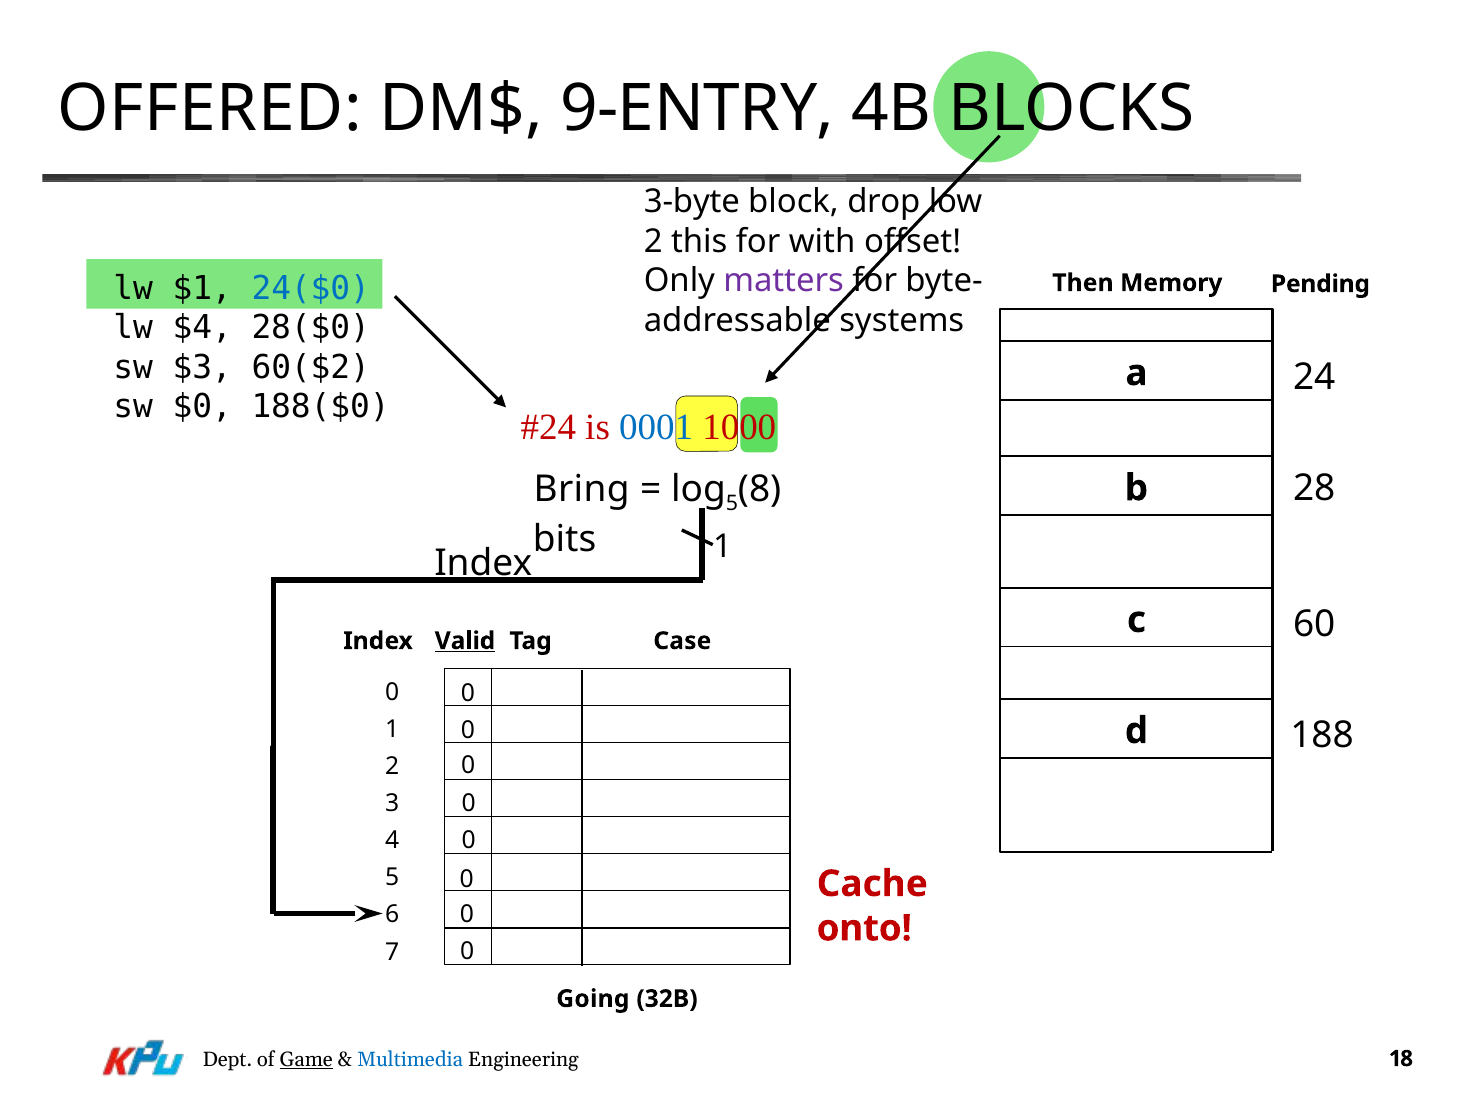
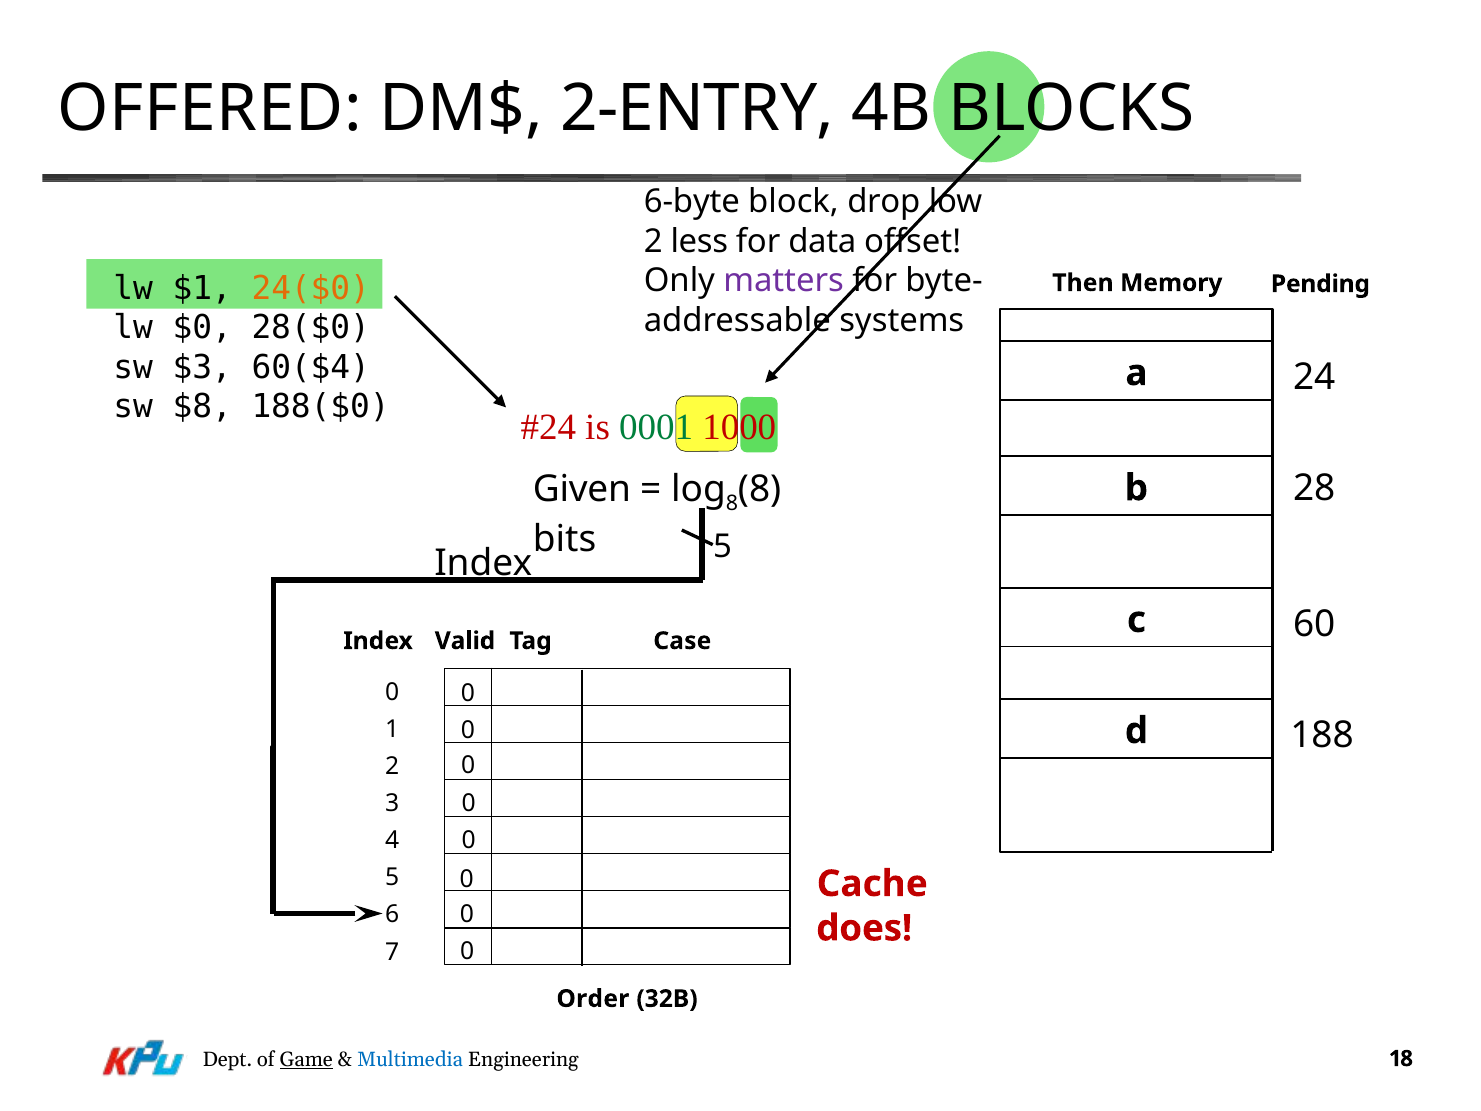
9-ENTRY: 9-ENTRY -> 2-ENTRY
3-byte: 3-byte -> 6-byte
this: this -> less
with: with -> data
24($0 colour: blue -> orange
$4: $4 -> $0
60($2: 60($2 -> 60($4
$0: $0 -> $8
0001 colour: blue -> green
Bring: Bring -> Given
5 at (732, 503): 5 -> 8
bits 1: 1 -> 5
Valid underline: present -> none
onto: onto -> does
Going: Going -> Order
